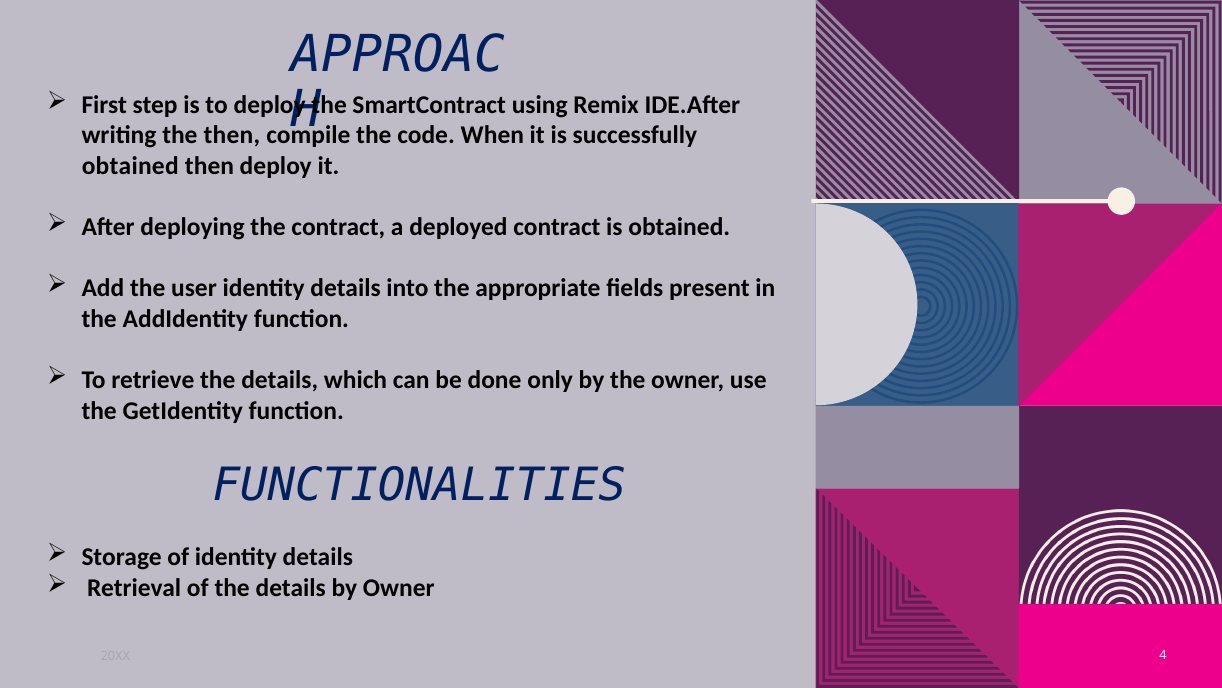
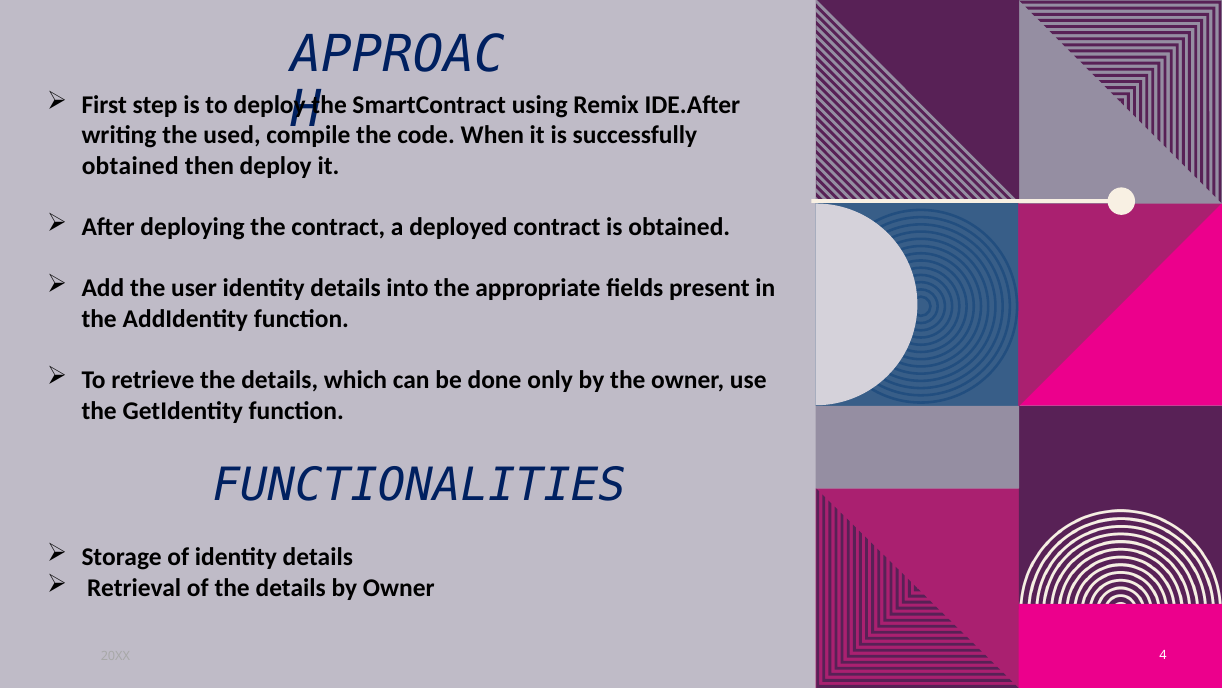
the then: then -> used
